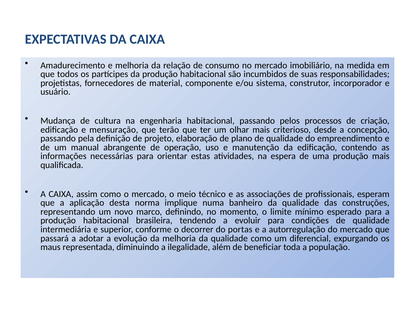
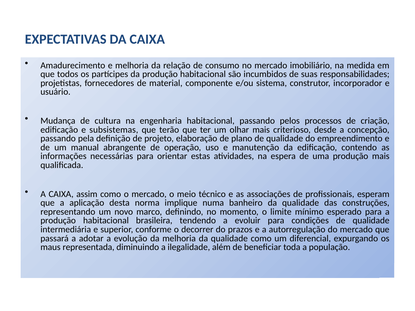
mensuração: mensuração -> subsistemas
portas: portas -> prazos
